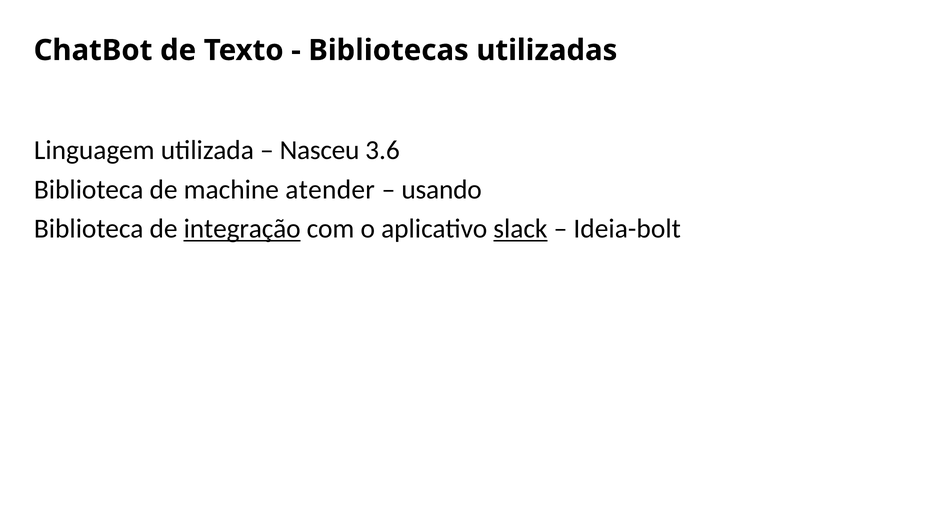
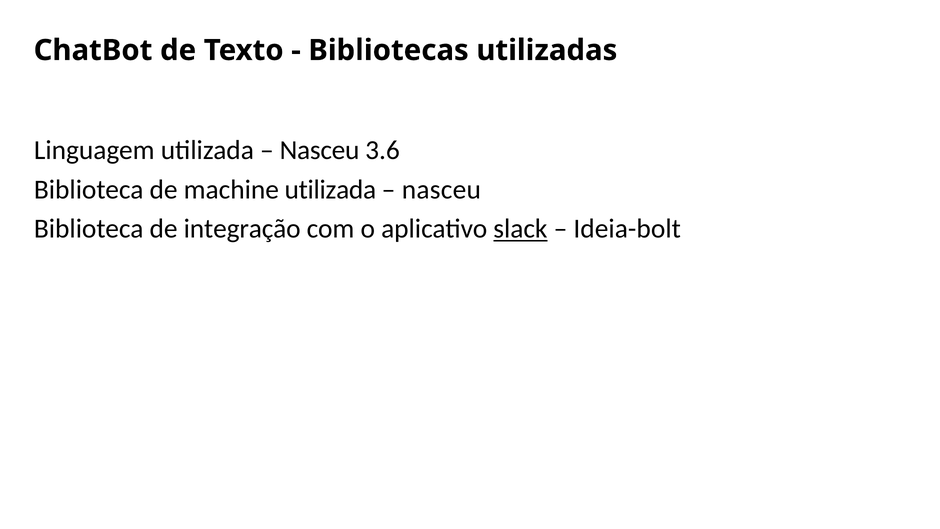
machine atender: atender -> utilizada
usando at (442, 189): usando -> nasceu
integração underline: present -> none
